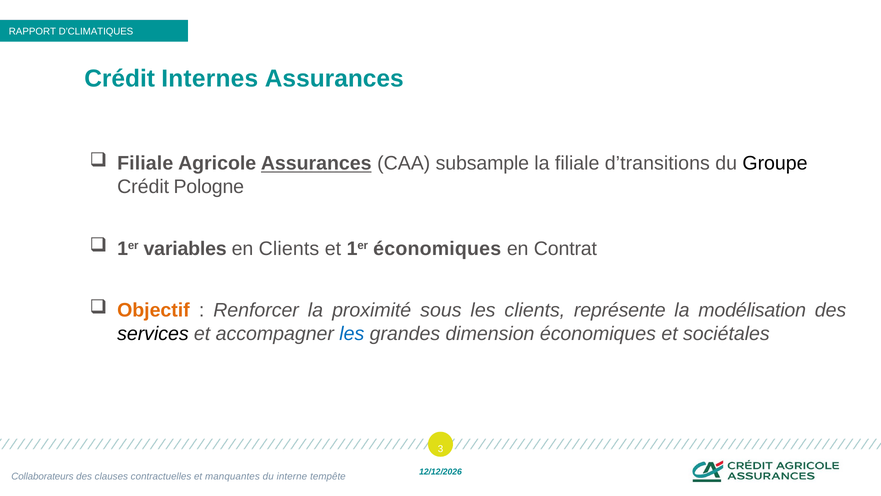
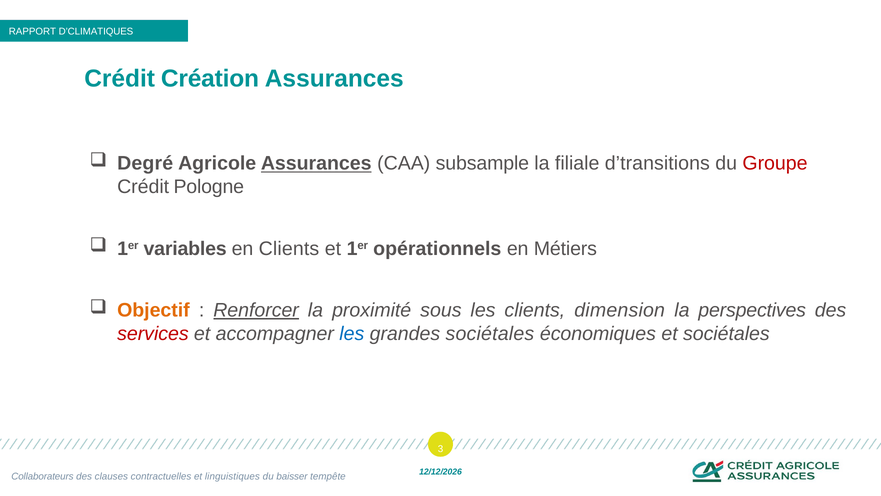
Internes: Internes -> Création
Filiale at (145, 163): Filiale -> Degré
Groupe colour: black -> red
1er économiques: économiques -> opérationnels
Contrat: Contrat -> Métiers
Renforcer underline: none -> present
représente: représente -> dimension
modélisation: modélisation -> perspectives
services colour: black -> red
grandes dimension: dimension -> sociétales
manquantes: manquantes -> linguistiques
interne: interne -> baisser
